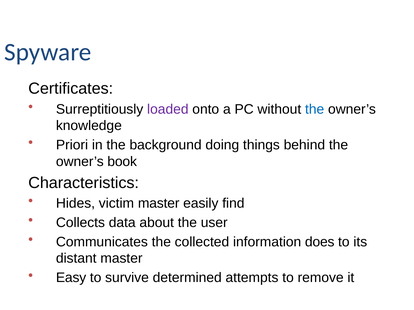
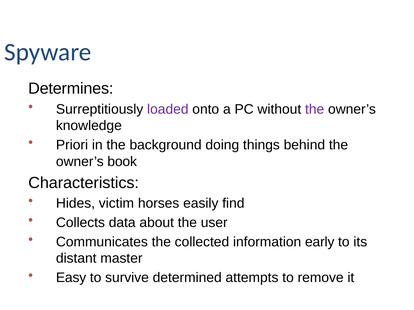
Certificates: Certificates -> Determines
the at (315, 109) colour: blue -> purple
victim master: master -> horses
does: does -> early
